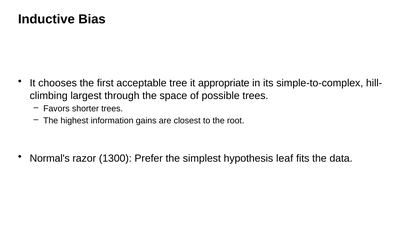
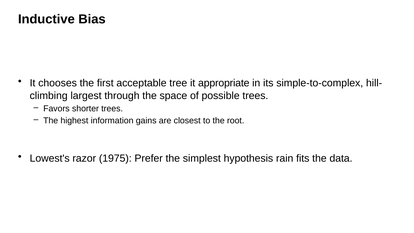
Normal's: Normal's -> Lowest's
1300: 1300 -> 1975
leaf: leaf -> rain
